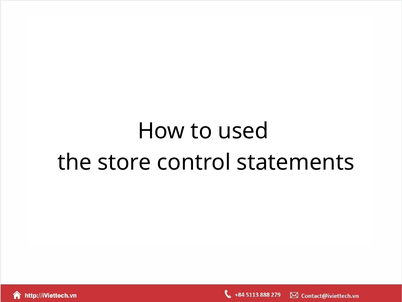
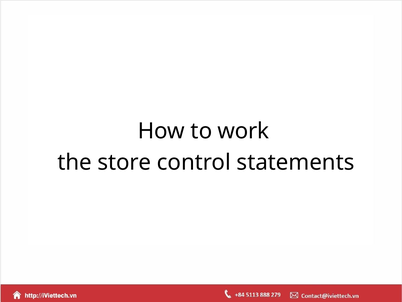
used: used -> work
